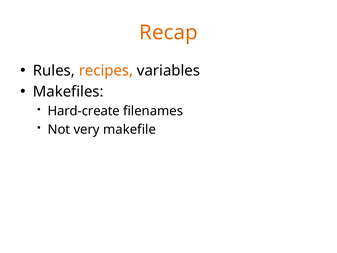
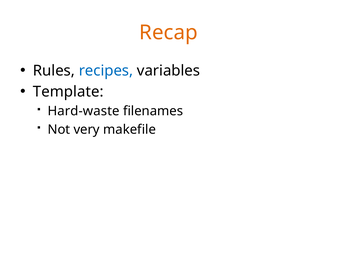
recipes colour: orange -> blue
Makefiles: Makefiles -> Template
Hard-create: Hard-create -> Hard-waste
